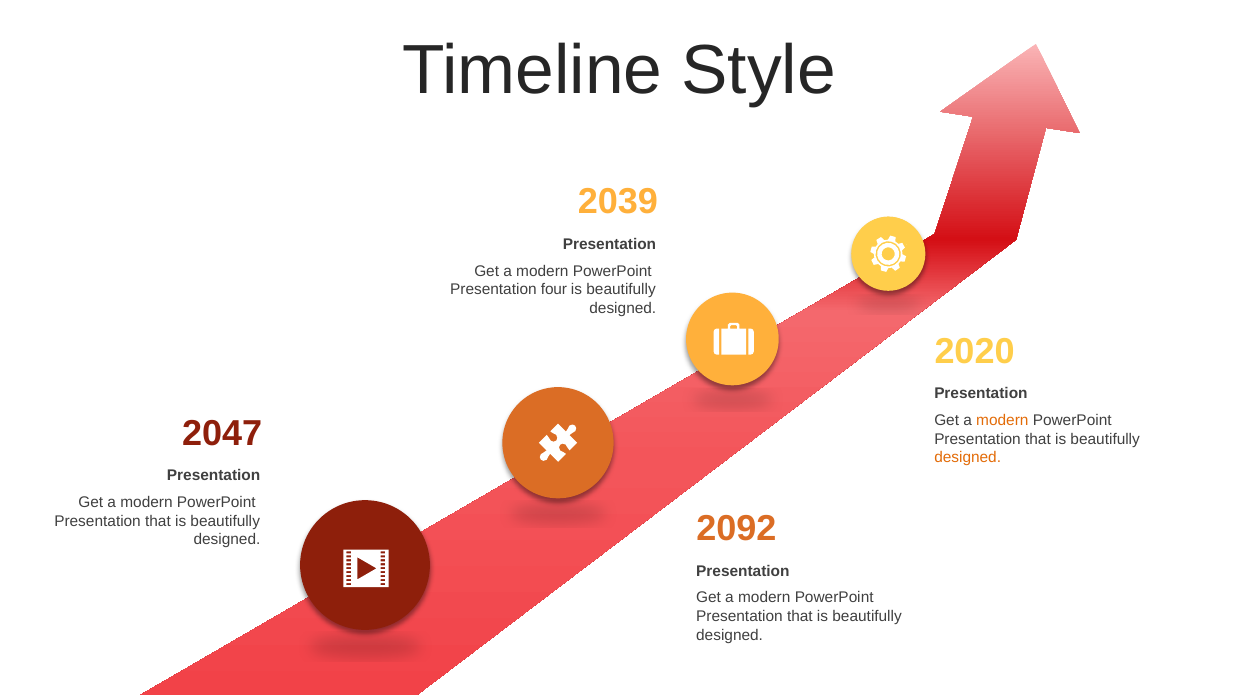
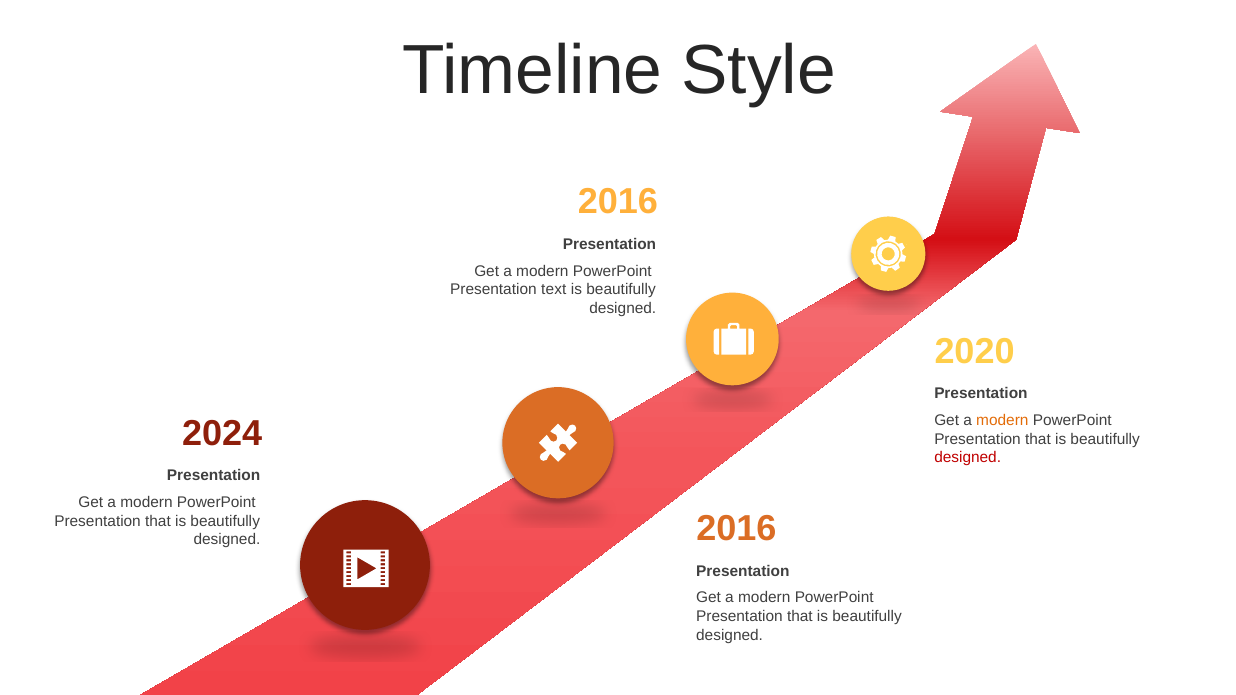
2039 at (618, 202): 2039 -> 2016
four: four -> text
2047: 2047 -> 2024
designed at (968, 458) colour: orange -> red
2092 at (736, 529): 2092 -> 2016
